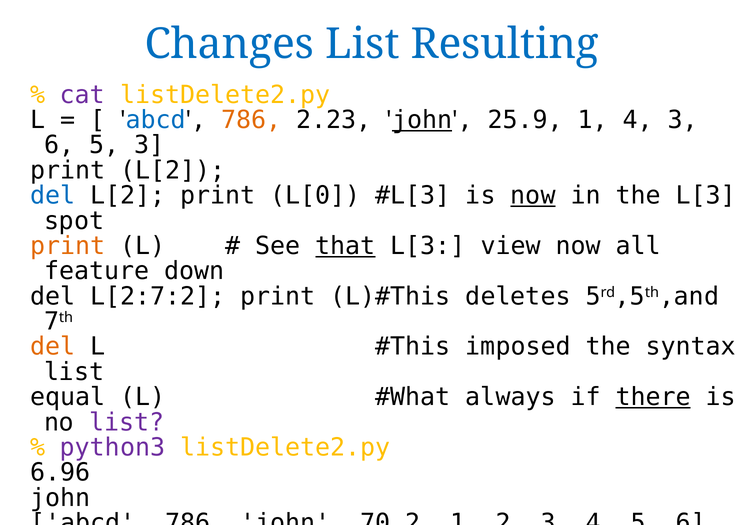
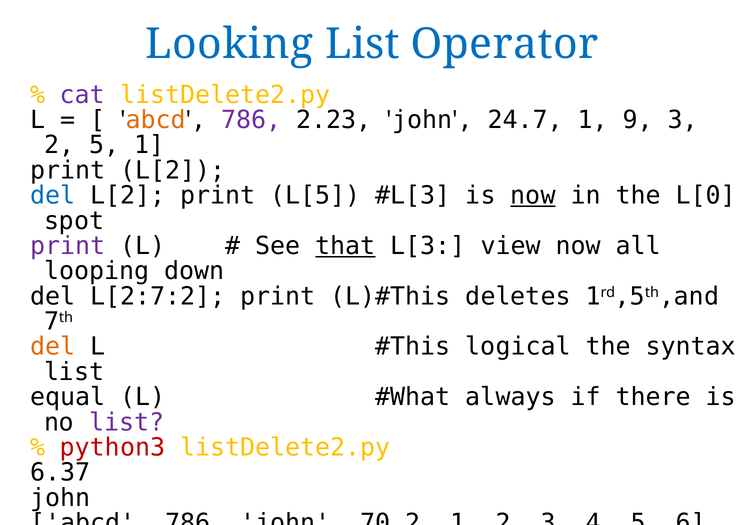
Changes: Changes -> Looking
Resulting: Resulting -> Operator
abcd at (156, 120) colour: blue -> orange
786 at (251, 120) colour: orange -> purple
john at (422, 120) underline: present -> none
25.9: 25.9 -> 24.7
1 4: 4 -> 9
6 at (59, 145): 6 -> 2
5 3: 3 -> 1
L[0: L[0 -> L[5
the L[3: L[3 -> L[0
print at (68, 246) colour: orange -> purple
feature: feature -> looping
deletes 5: 5 -> 1
imposed: imposed -> logical
there underline: present -> none
python3 colour: purple -> red
6.96: 6.96 -> 6.37
